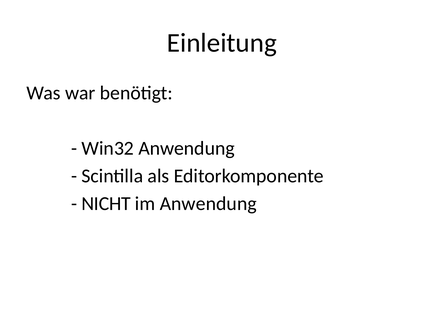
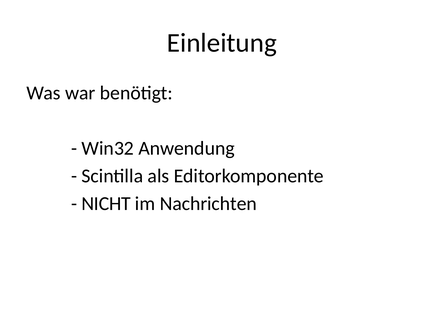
im Anwendung: Anwendung -> Nachrichten
